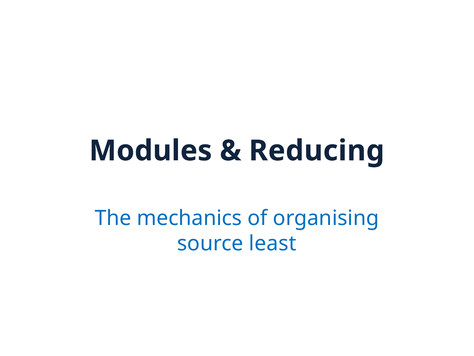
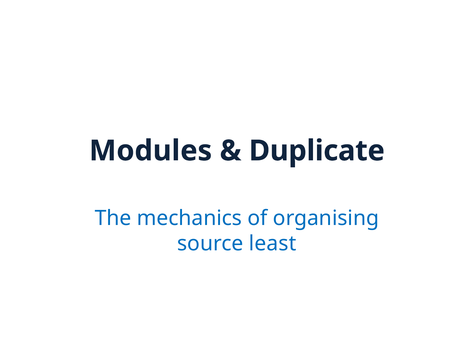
Reducing: Reducing -> Duplicate
